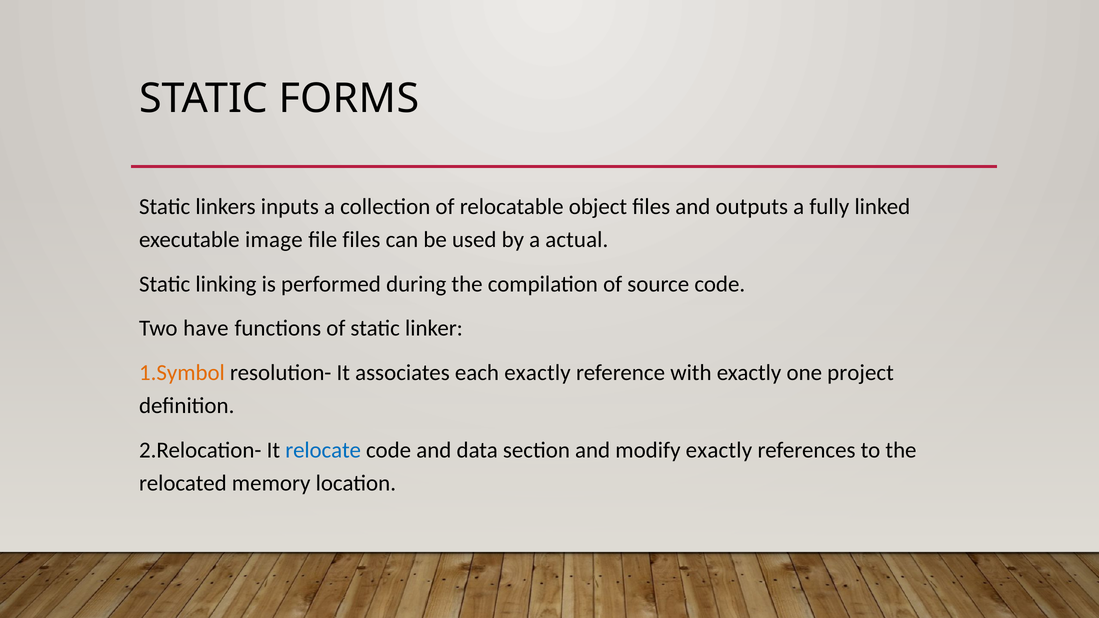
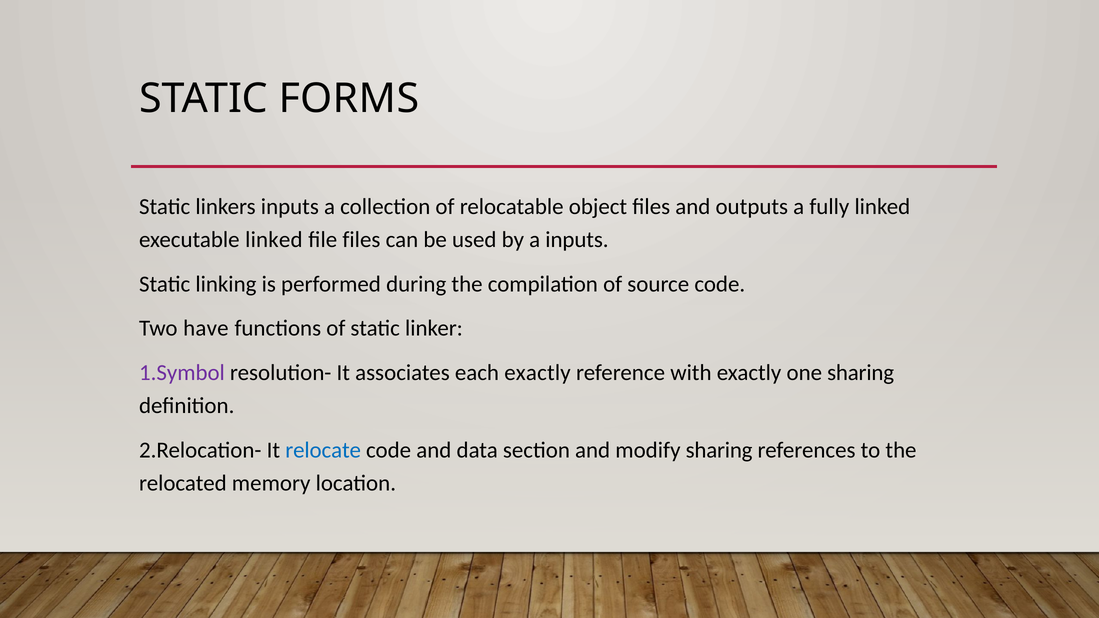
executable image: image -> linked
a actual: actual -> inputs
1.Symbol colour: orange -> purple
one project: project -> sharing
modify exactly: exactly -> sharing
